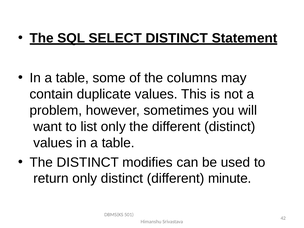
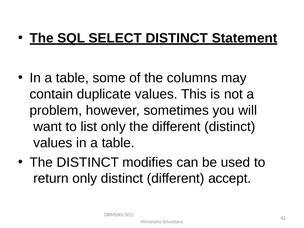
minute: minute -> accept
